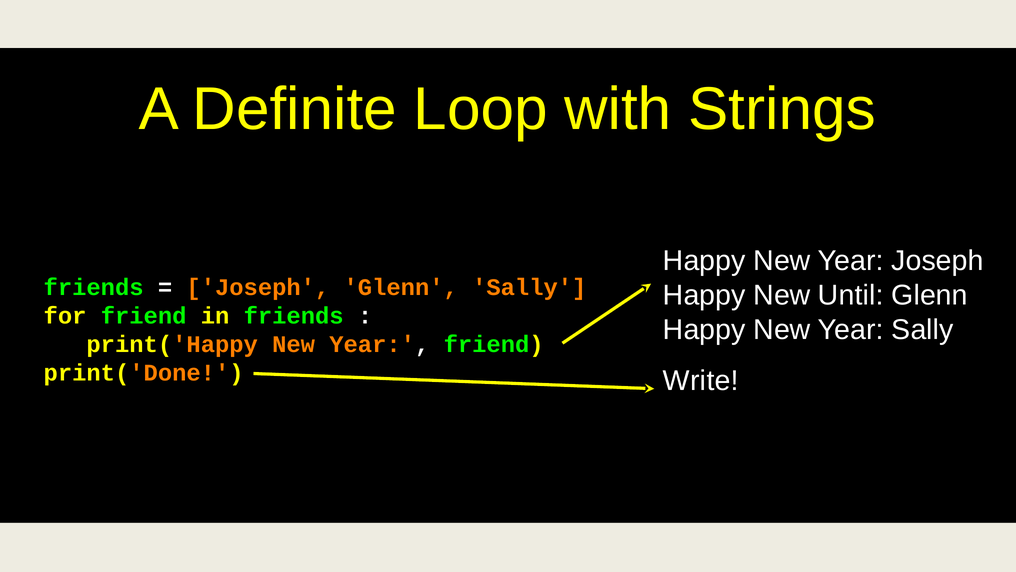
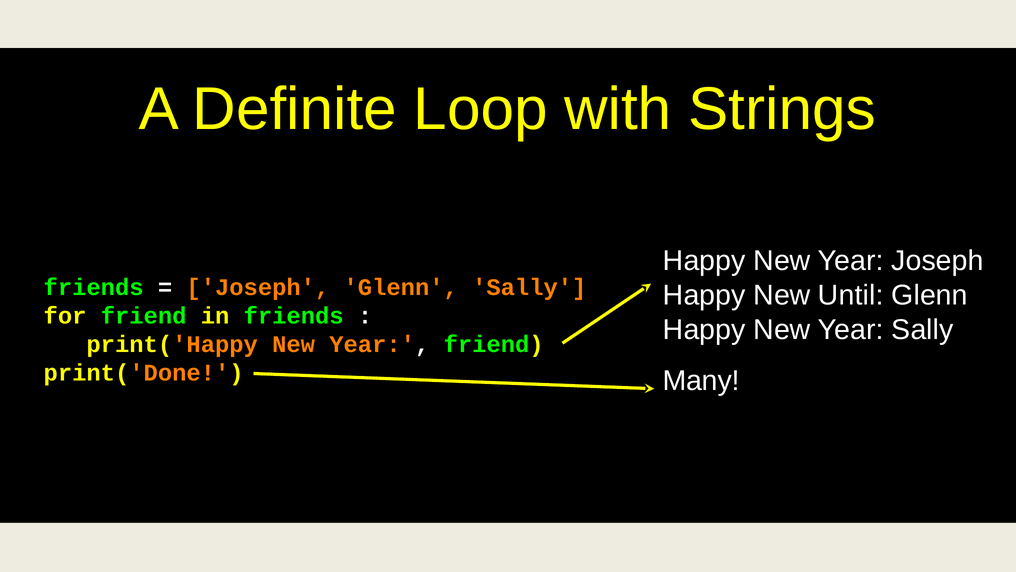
Write: Write -> Many
